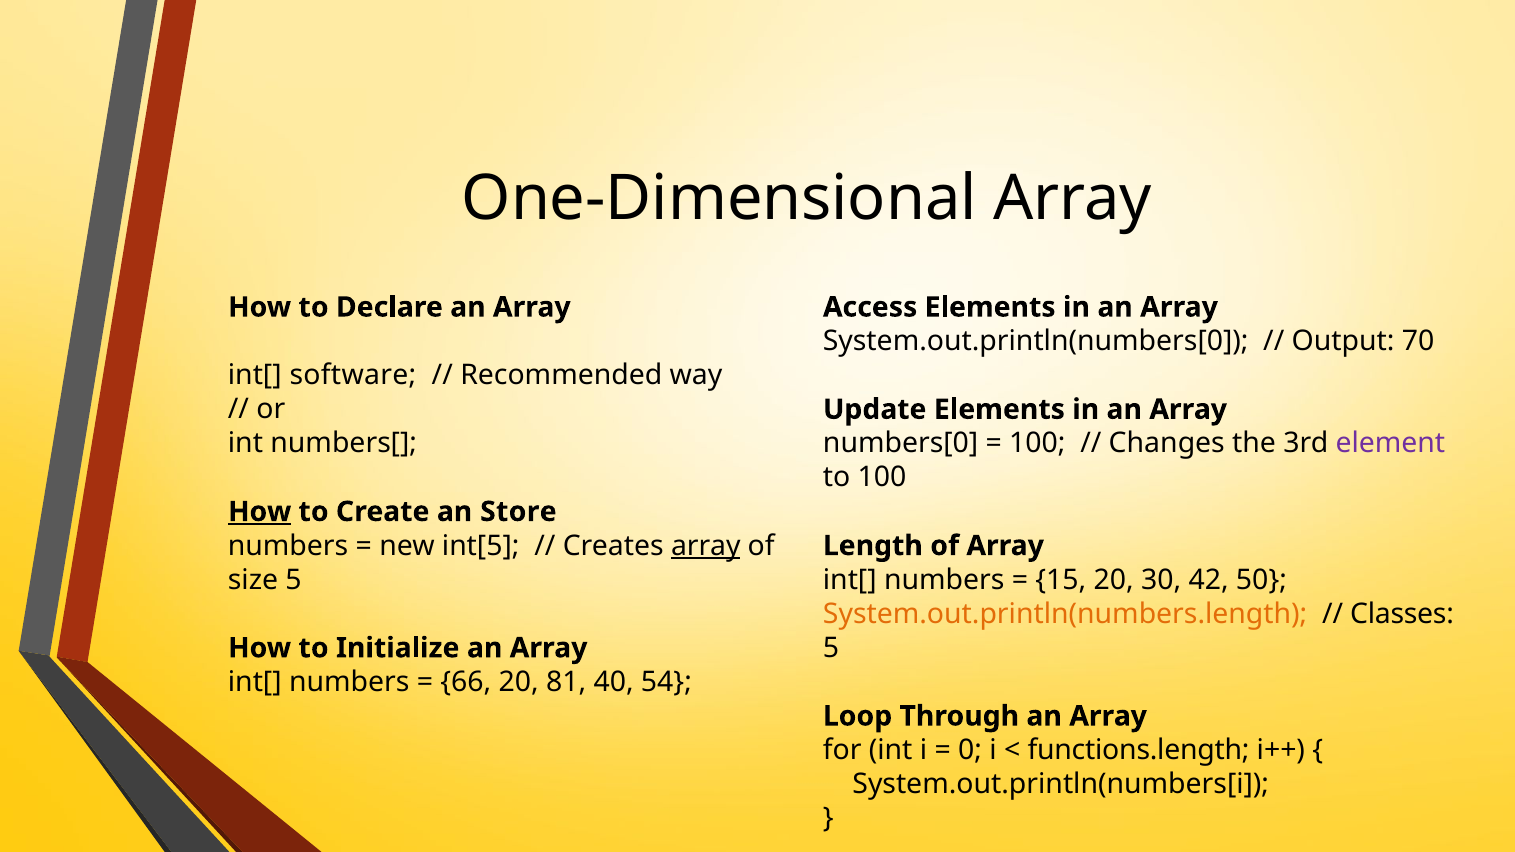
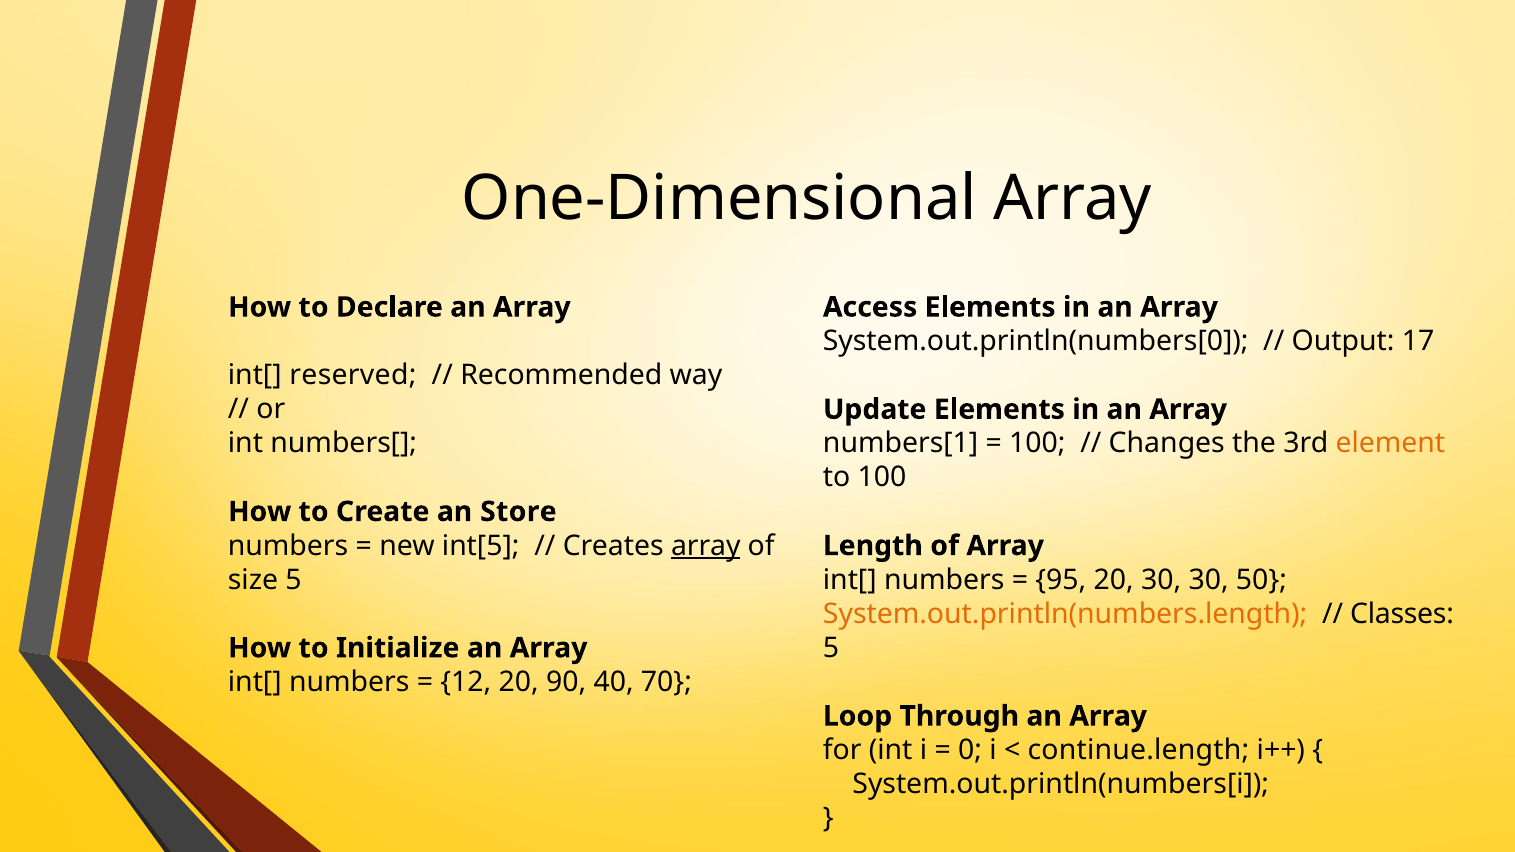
70: 70 -> 17
software: software -> reserved
numbers[0: numbers[0 -> numbers[1
element colour: purple -> orange
How at (260, 512) underline: present -> none
15: 15 -> 95
30 42: 42 -> 30
66: 66 -> 12
81: 81 -> 90
54: 54 -> 70
functions.length: functions.length -> continue.length
